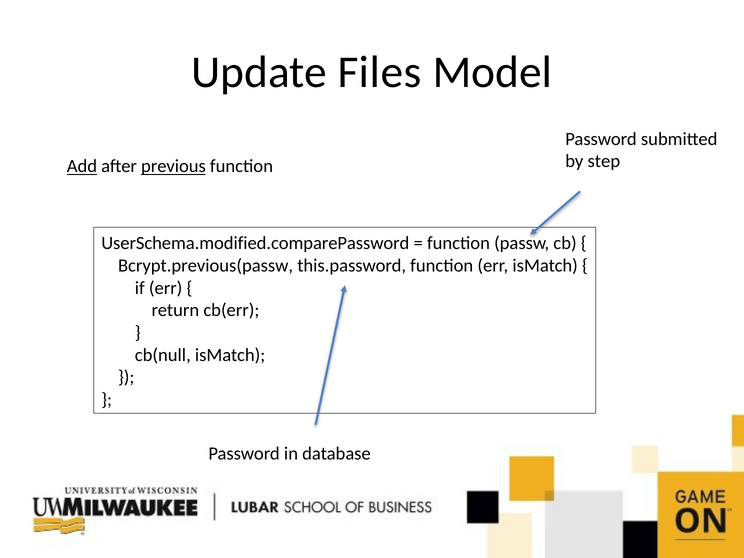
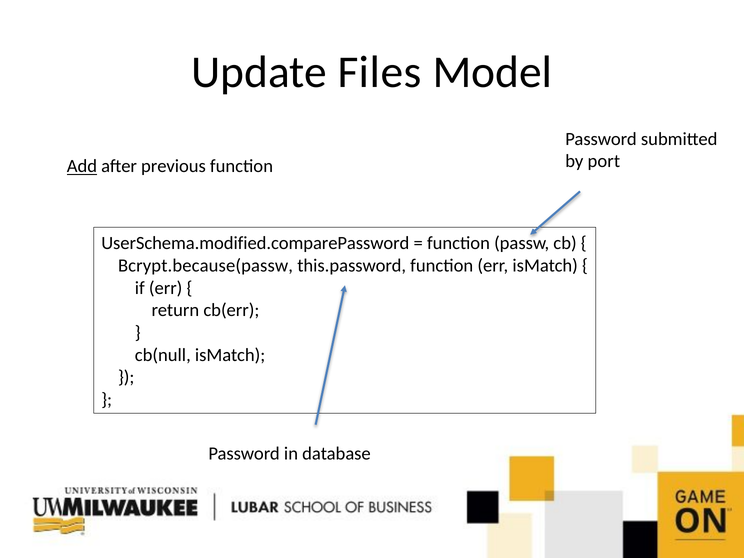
step: step -> port
previous underline: present -> none
Bcrypt.previous(passw: Bcrypt.previous(passw -> Bcrypt.because(passw
